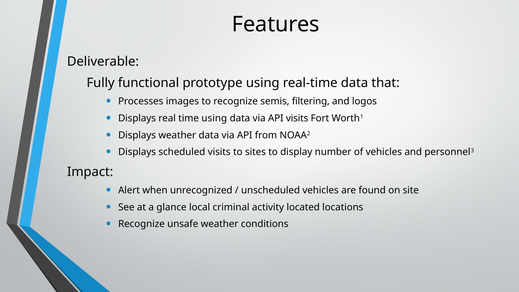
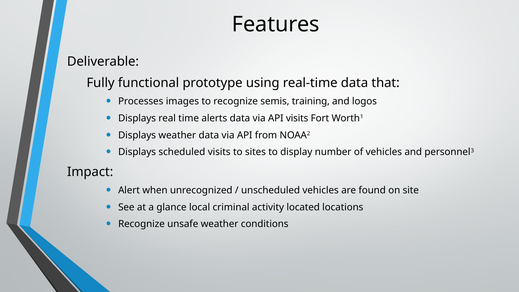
filtering: filtering -> training
time using: using -> alerts
